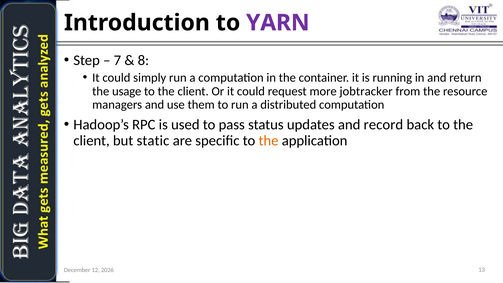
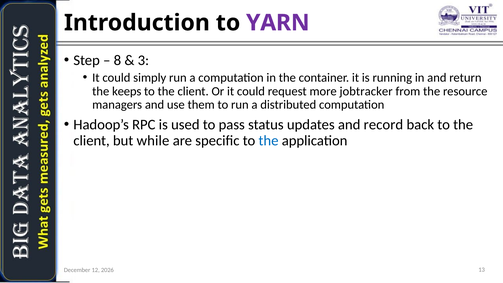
7: 7 -> 8
8: 8 -> 3
usage: usage -> keeps
static: static -> while
the at (269, 141) colour: orange -> blue
